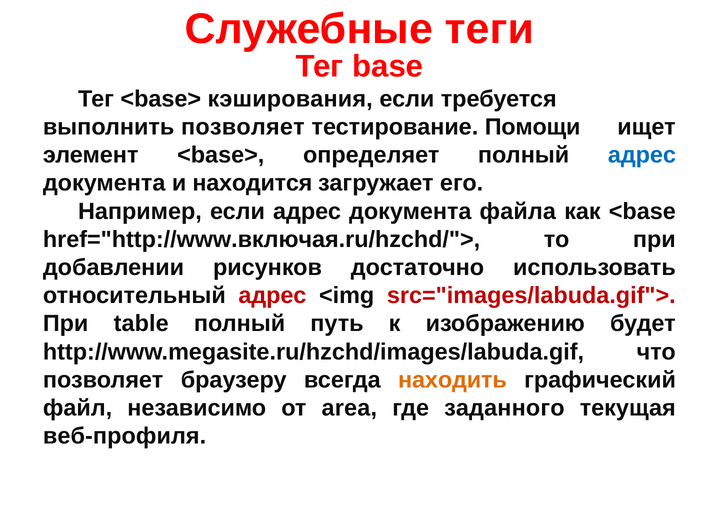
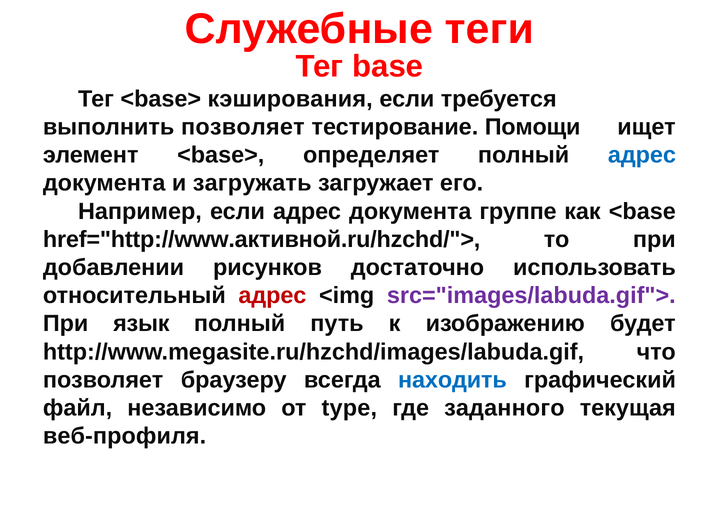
находится: находится -> загружать
файла: файла -> группе
href="http://www.включая.ru/hzchd/">: href="http://www.включая.ru/hzchd/"> -> href="http://www.активной.ru/hzchd/">
src="images/labuda.gif"> colour: red -> purple
table: table -> язык
находить colour: orange -> blue
area: area -> type
